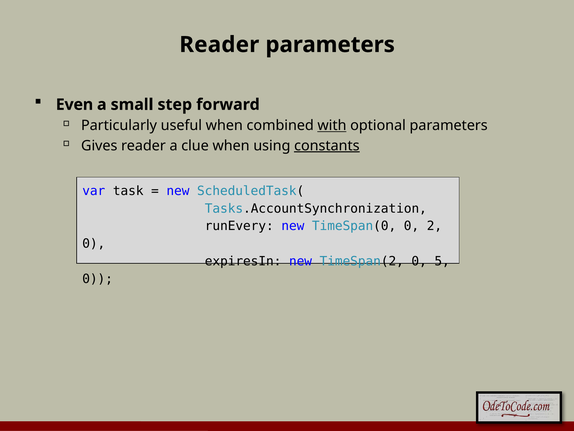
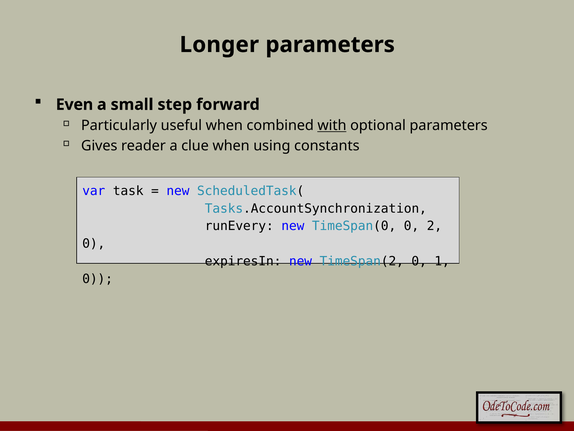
Reader at (219, 45): Reader -> Longer
constants underline: present -> none
5: 5 -> 1
